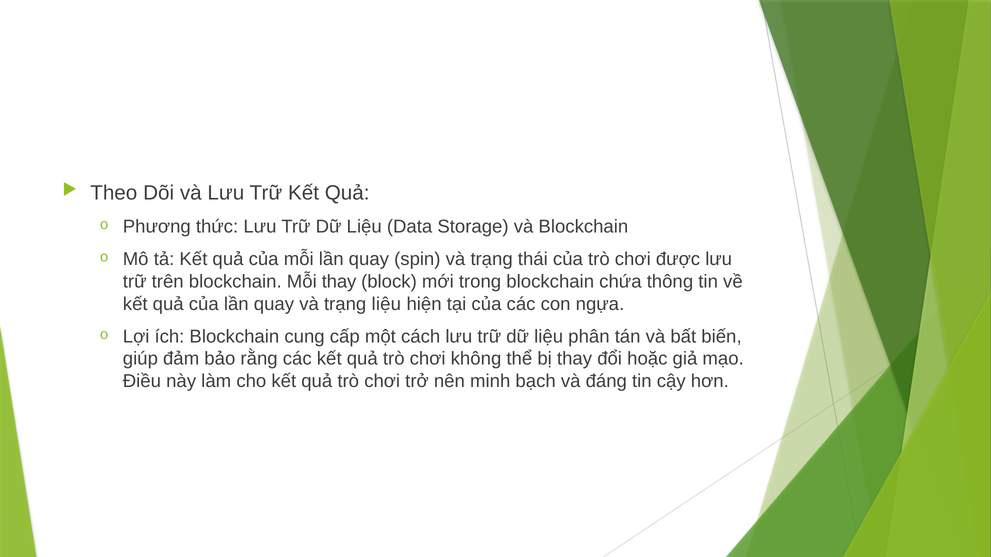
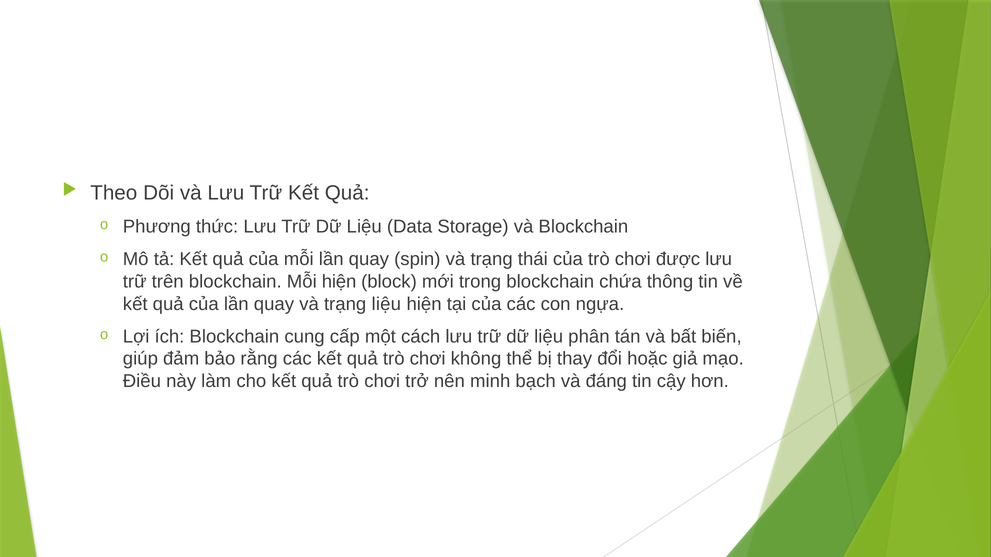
Mỗi thay: thay -> hiện
